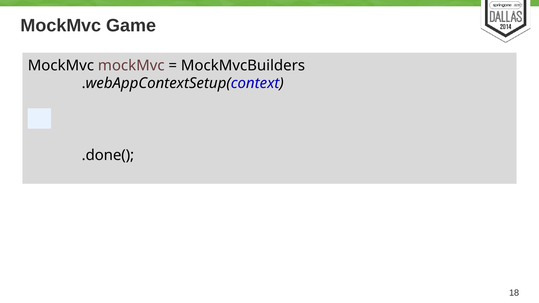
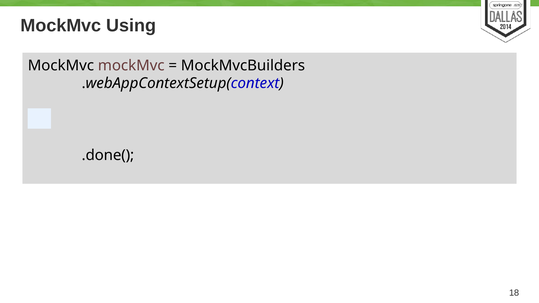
Game: Game -> Using
